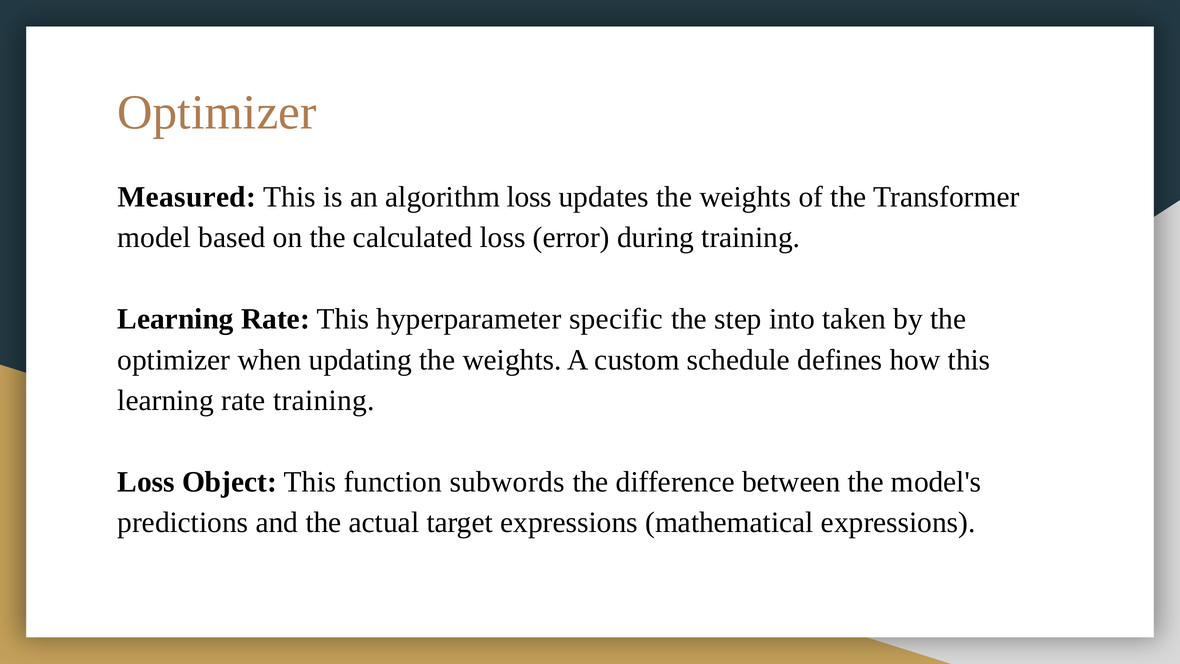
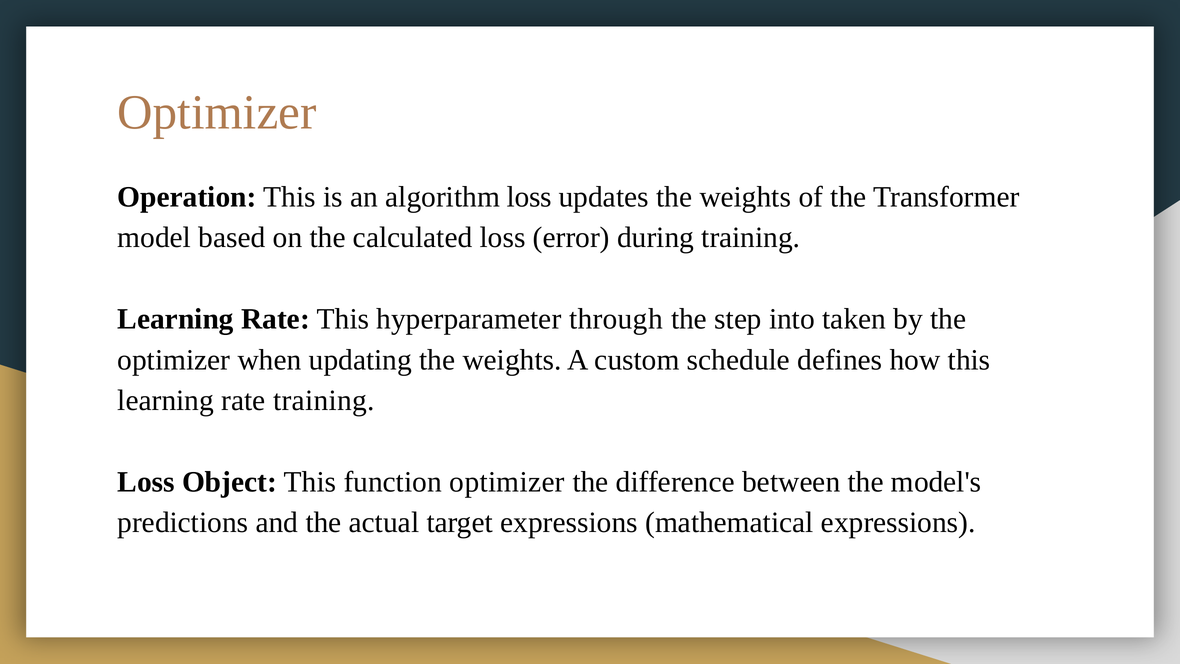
Measured: Measured -> Operation
specific: specific -> through
function subwords: subwords -> optimizer
